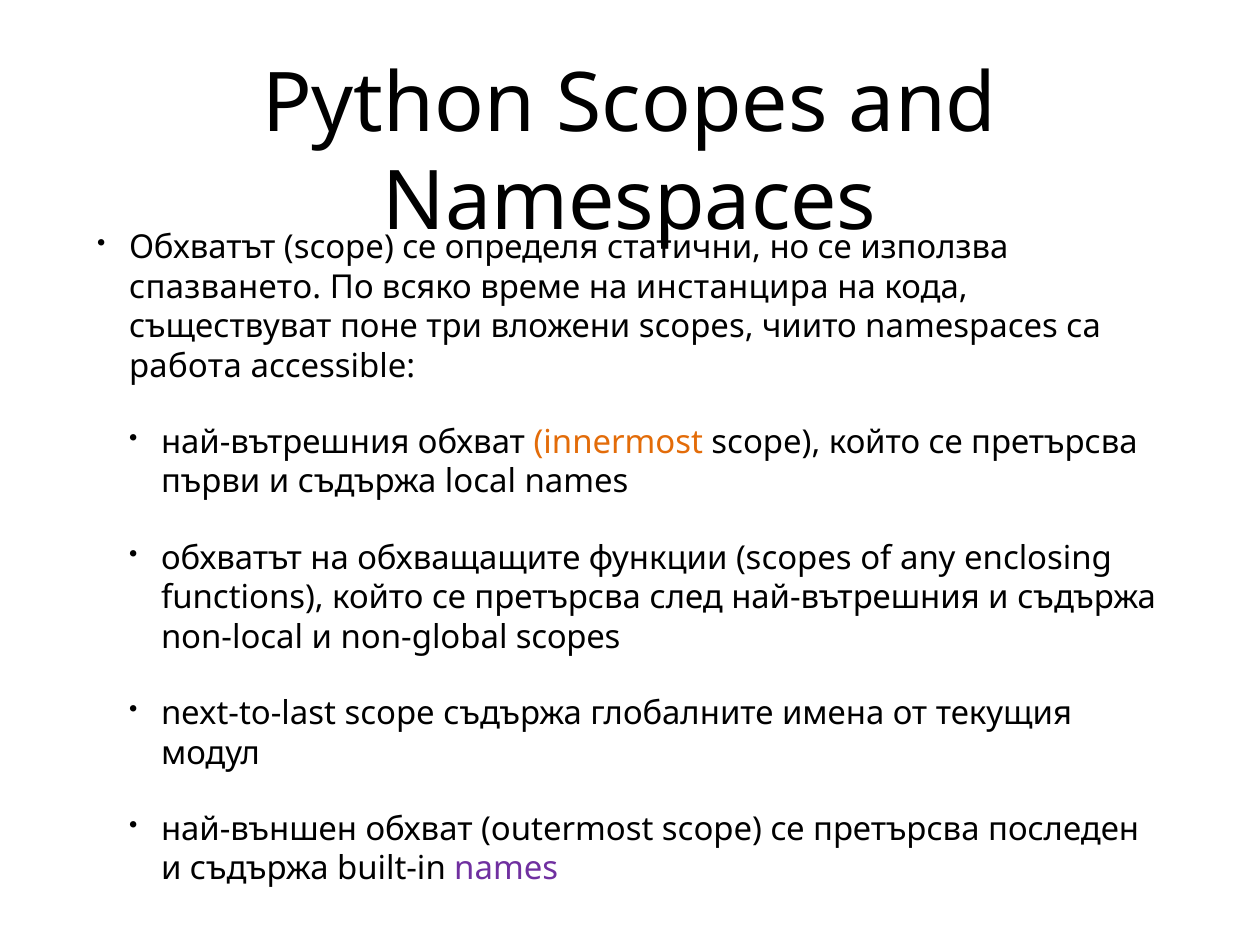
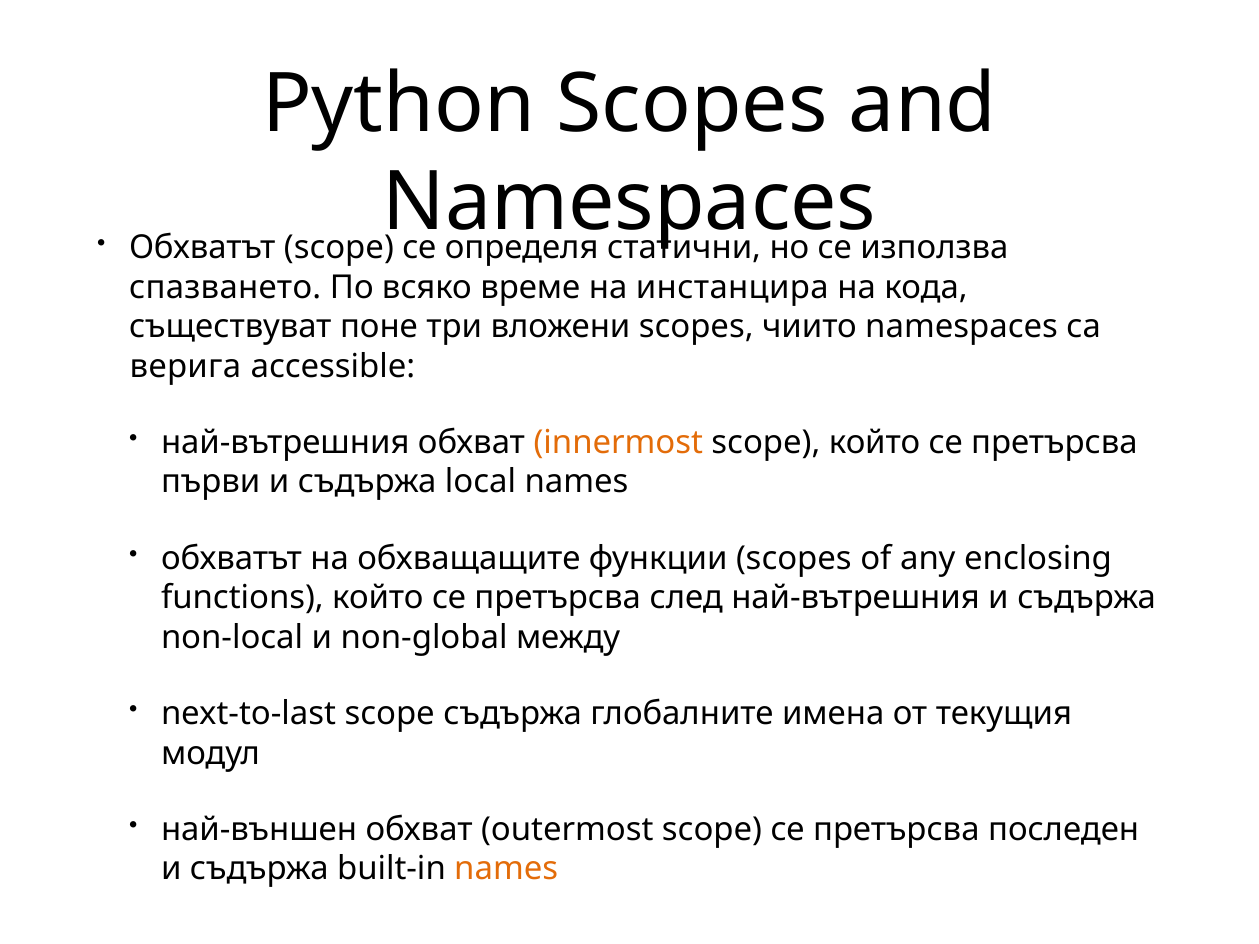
работа: работа -> верига
non-global scopes: scopes -> между
names at (506, 869) colour: purple -> orange
